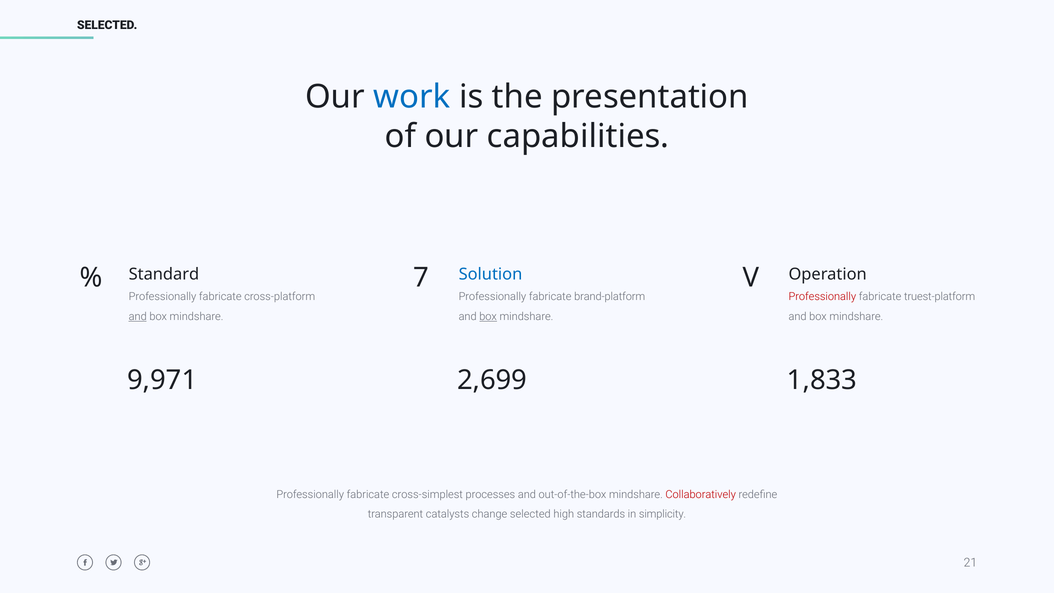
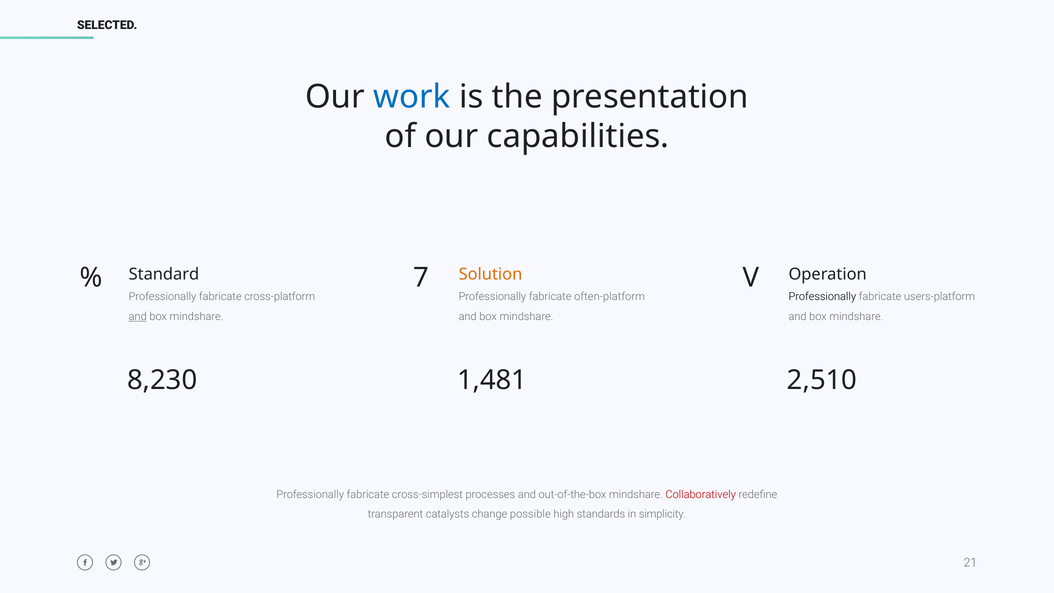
Solution colour: blue -> orange
brand-platform: brand-platform -> often-platform
Professionally at (822, 297) colour: red -> black
truest-platform: truest-platform -> users-platform
box at (488, 316) underline: present -> none
9,971: 9,971 -> 8,230
2,699: 2,699 -> 1,481
1,833: 1,833 -> 2,510
change selected: selected -> possible
